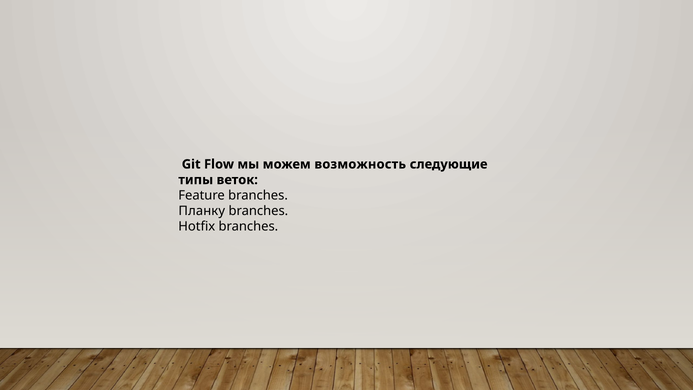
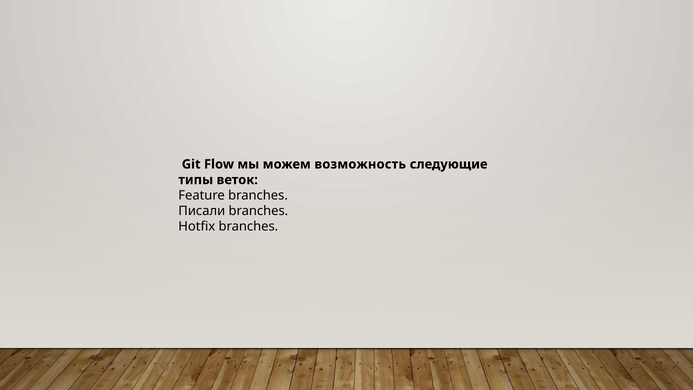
Планку: Планку -> Писали
